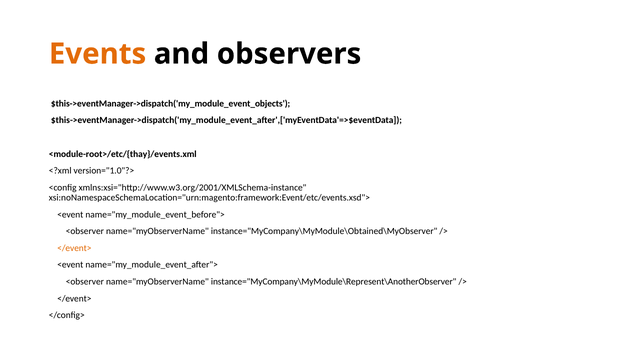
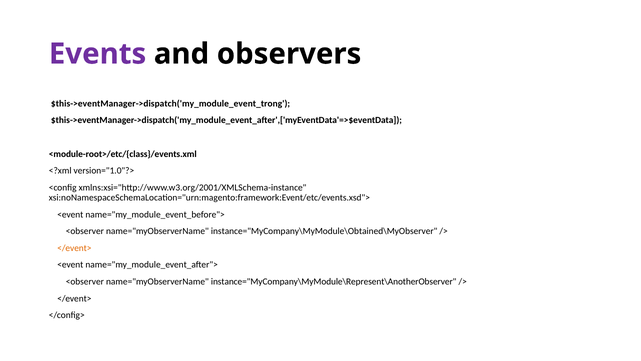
Events colour: orange -> purple
$this->eventManager->dispatch('my_module_event_objects: $this->eventManager->dispatch('my_module_event_objects -> $this->eventManager->dispatch('my_module_event_trong
<module-root>/etc/{thay}/events.xml: <module-root>/etc/{thay}/events.xml -> <module-root>/etc/{class}/events.xml
